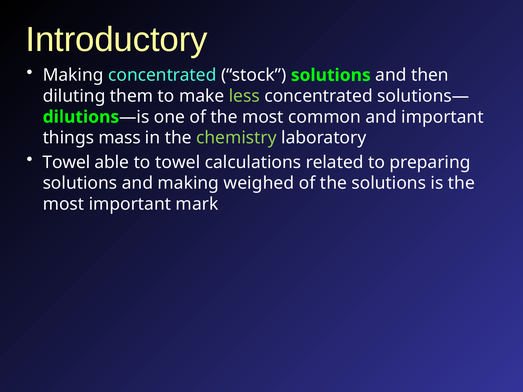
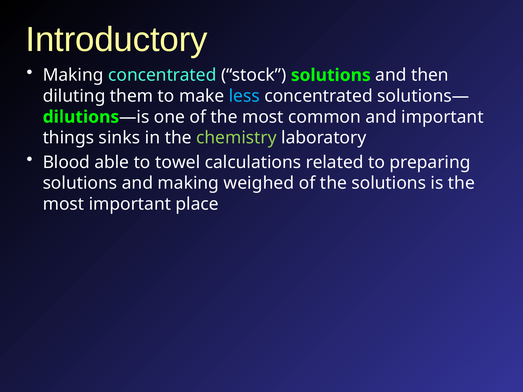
less colour: light green -> light blue
mass: mass -> sinks
Towel at (66, 162): Towel -> Blood
mark: mark -> place
